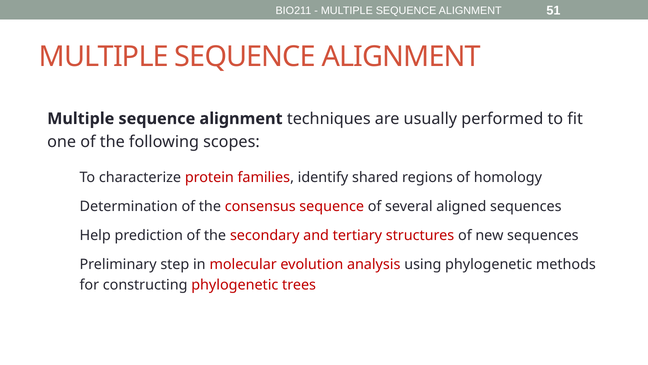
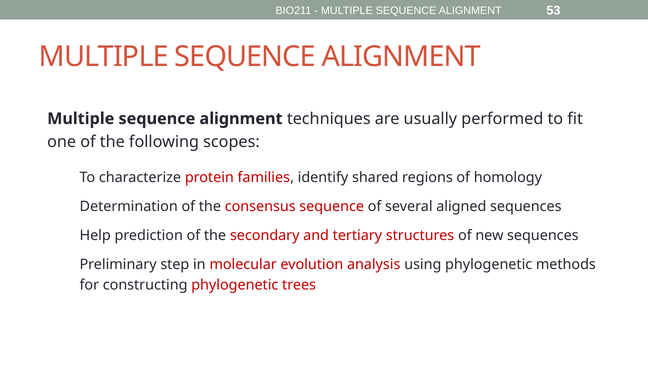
51: 51 -> 53
